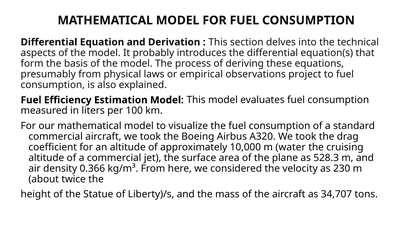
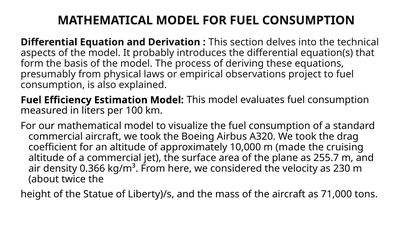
water: water -> made
528.3: 528.3 -> 255.7
34,707: 34,707 -> 71,000
